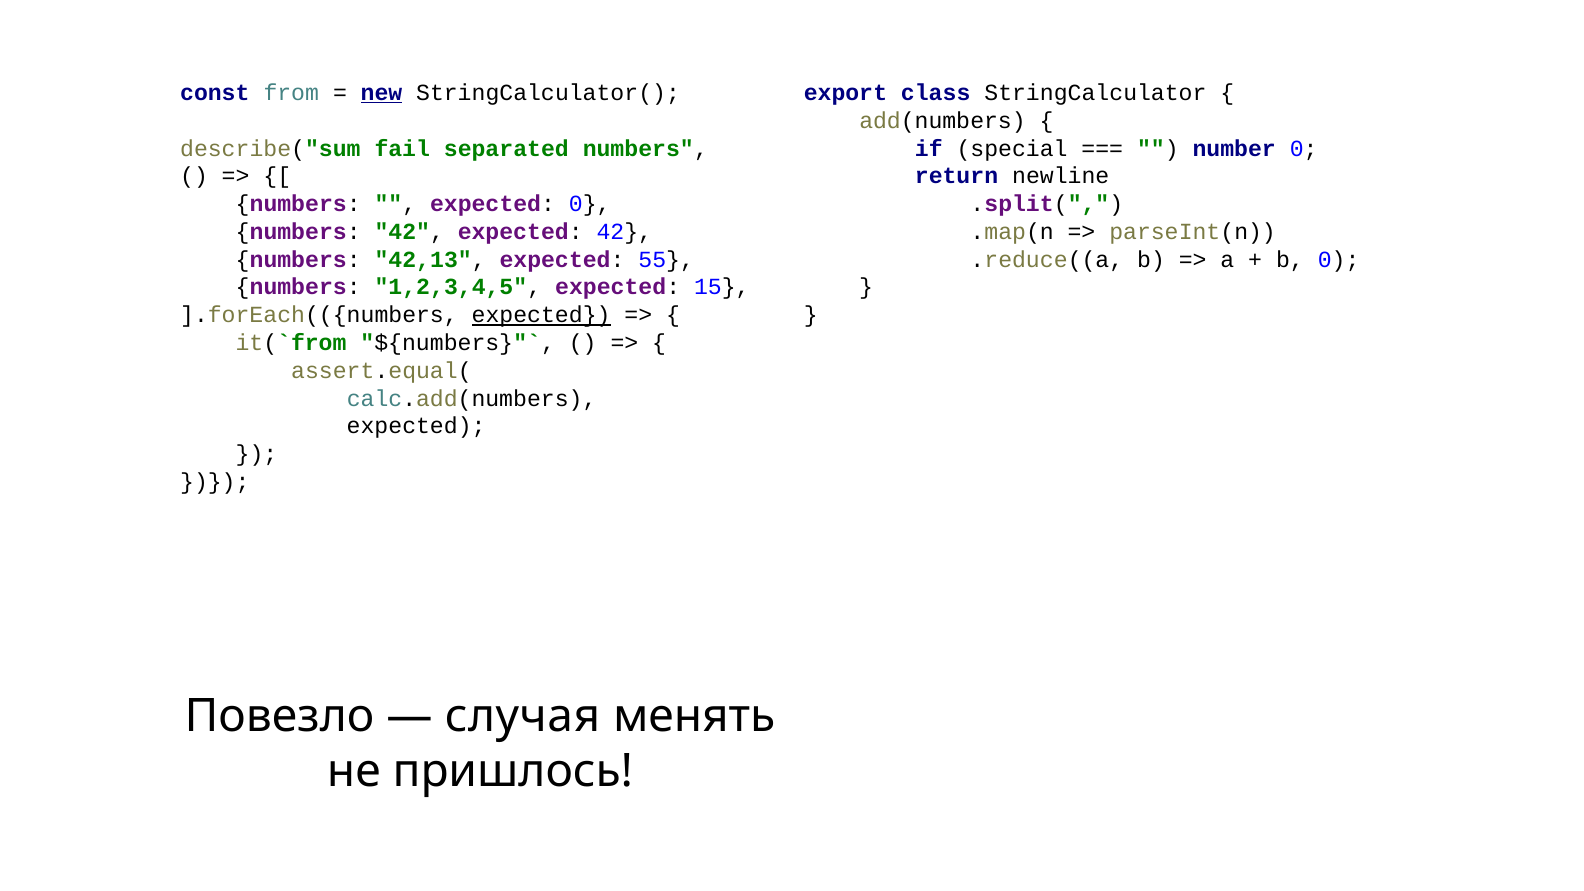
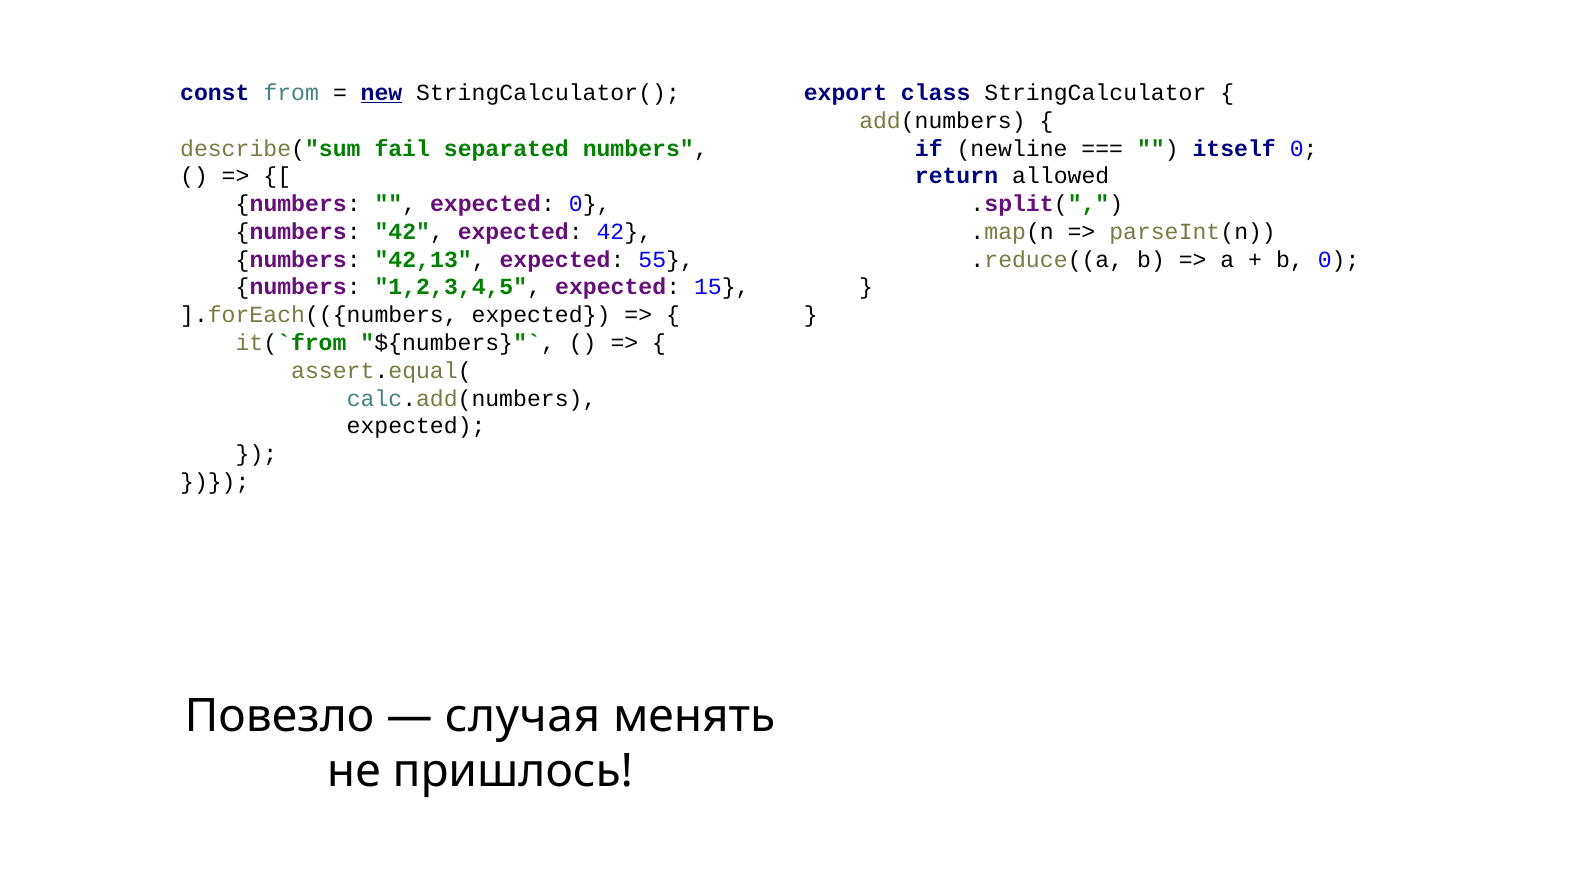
special: special -> newline
number: number -> itself
newline: newline -> allowed
expected at (541, 315) underline: present -> none
